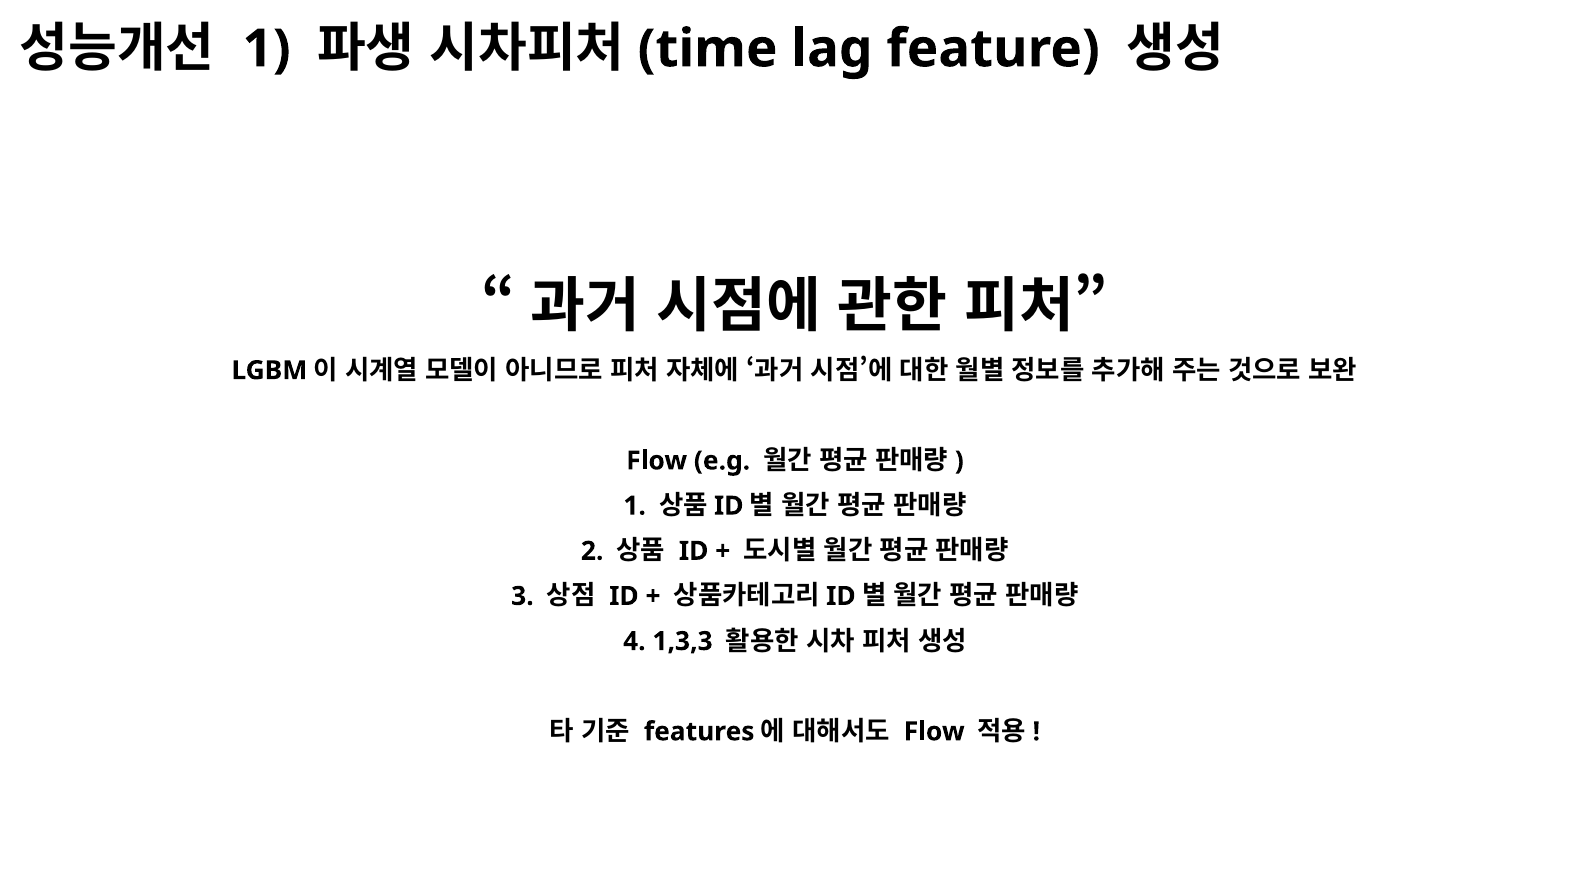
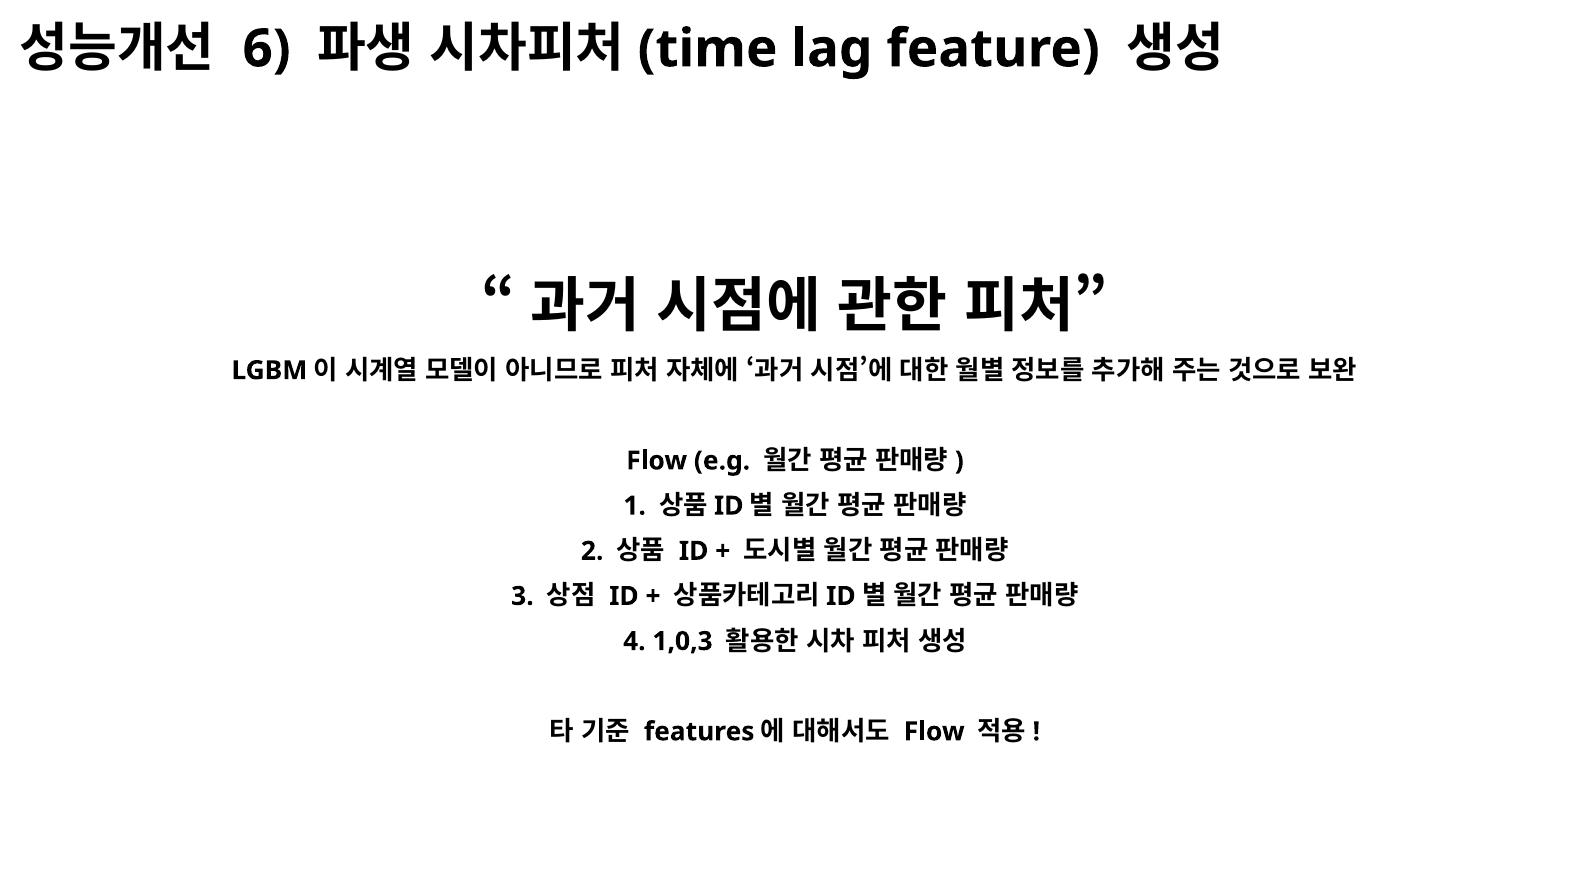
1 at (267, 49): 1 -> 6
1,3,3: 1,3,3 -> 1,0,3
